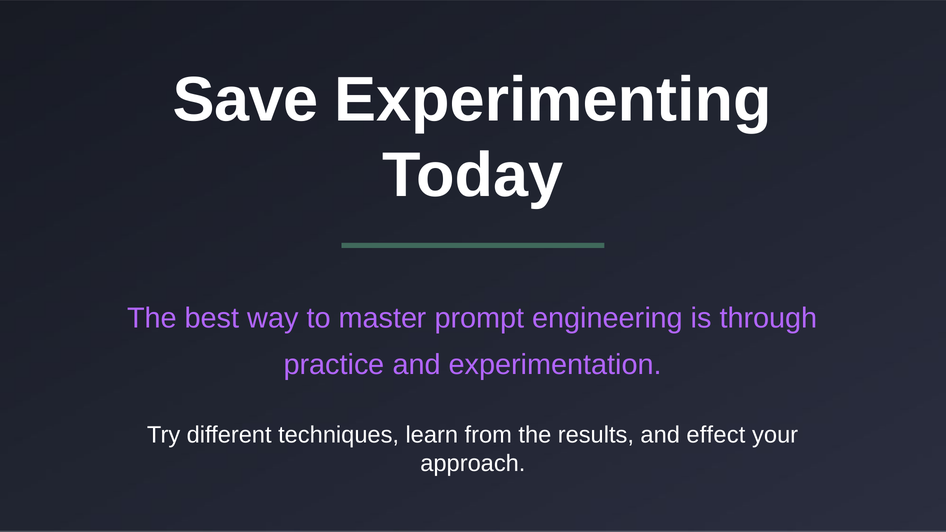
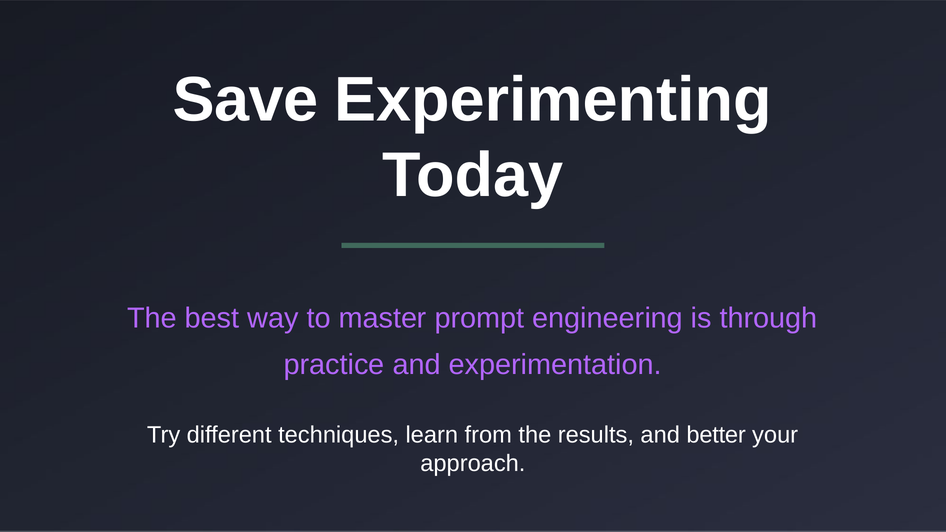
effect: effect -> better
